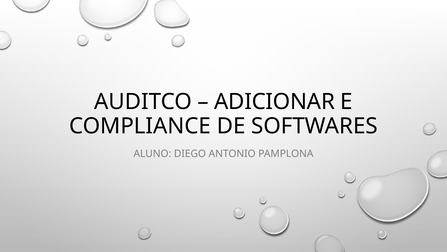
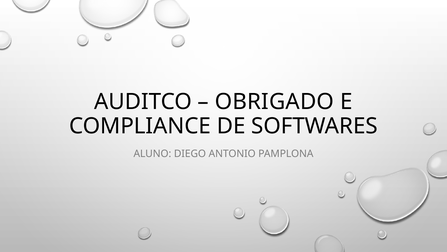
ADICIONAR: ADICIONAR -> OBRIGADO
